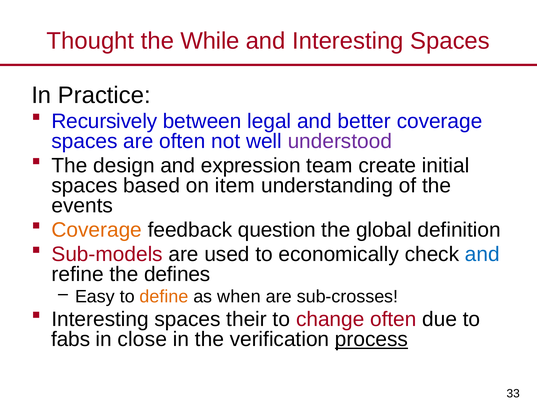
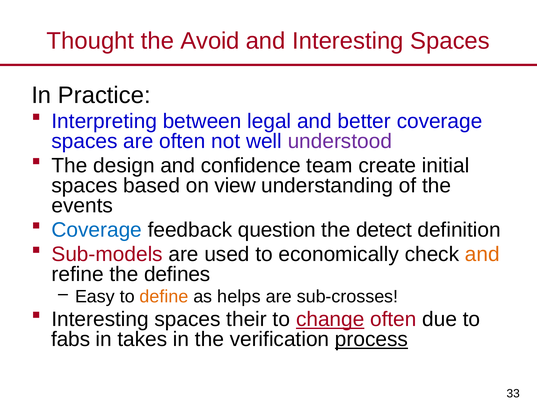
While: While -> Avoid
Recursively: Recursively -> Interpreting
expression: expression -> confidence
item: item -> view
Coverage at (97, 230) colour: orange -> blue
global: global -> detect
and at (482, 254) colour: blue -> orange
when: when -> helps
change underline: none -> present
close: close -> takes
